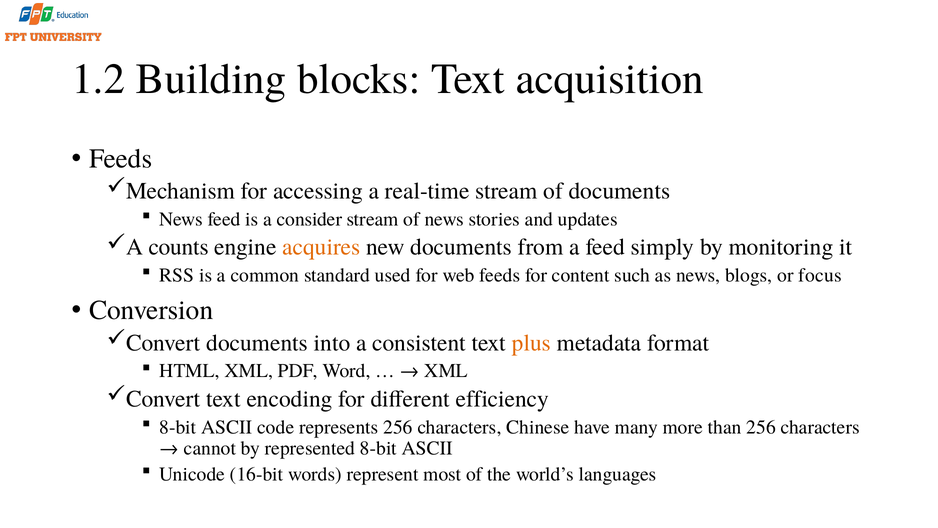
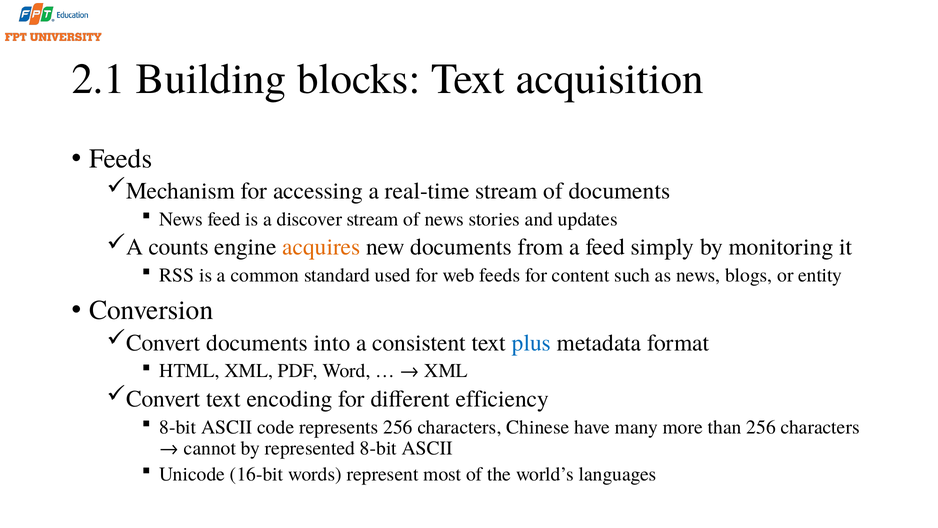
1.2: 1.2 -> 2.1
consider: consider -> discover
focus: focus -> entity
plus colour: orange -> blue
